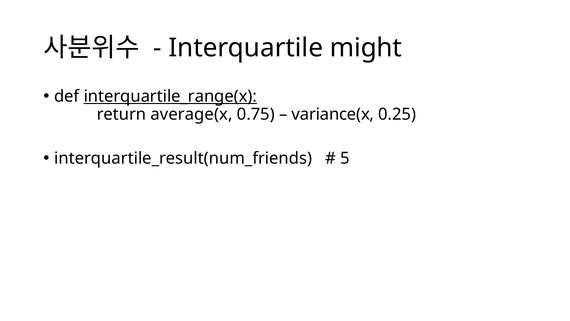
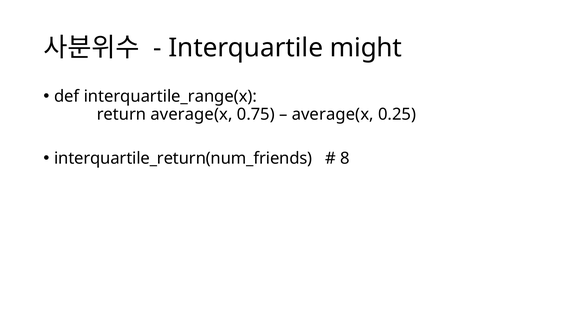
interquartile_range(x underline: present -> none
variance(x at (333, 114): variance(x -> average(x
interquartile_result(num_friends: interquartile_result(num_friends -> interquartile_return(num_friends
5: 5 -> 8
